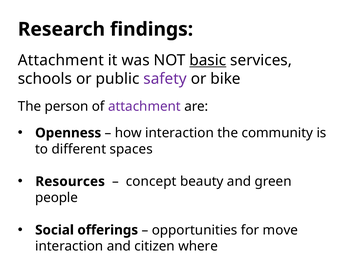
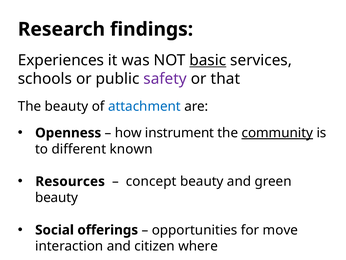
Attachment at (61, 60): Attachment -> Experiences
bike: bike -> that
The person: person -> beauty
attachment at (144, 106) colour: purple -> blue
how interaction: interaction -> instrument
community underline: none -> present
spaces: spaces -> known
people at (57, 197): people -> beauty
